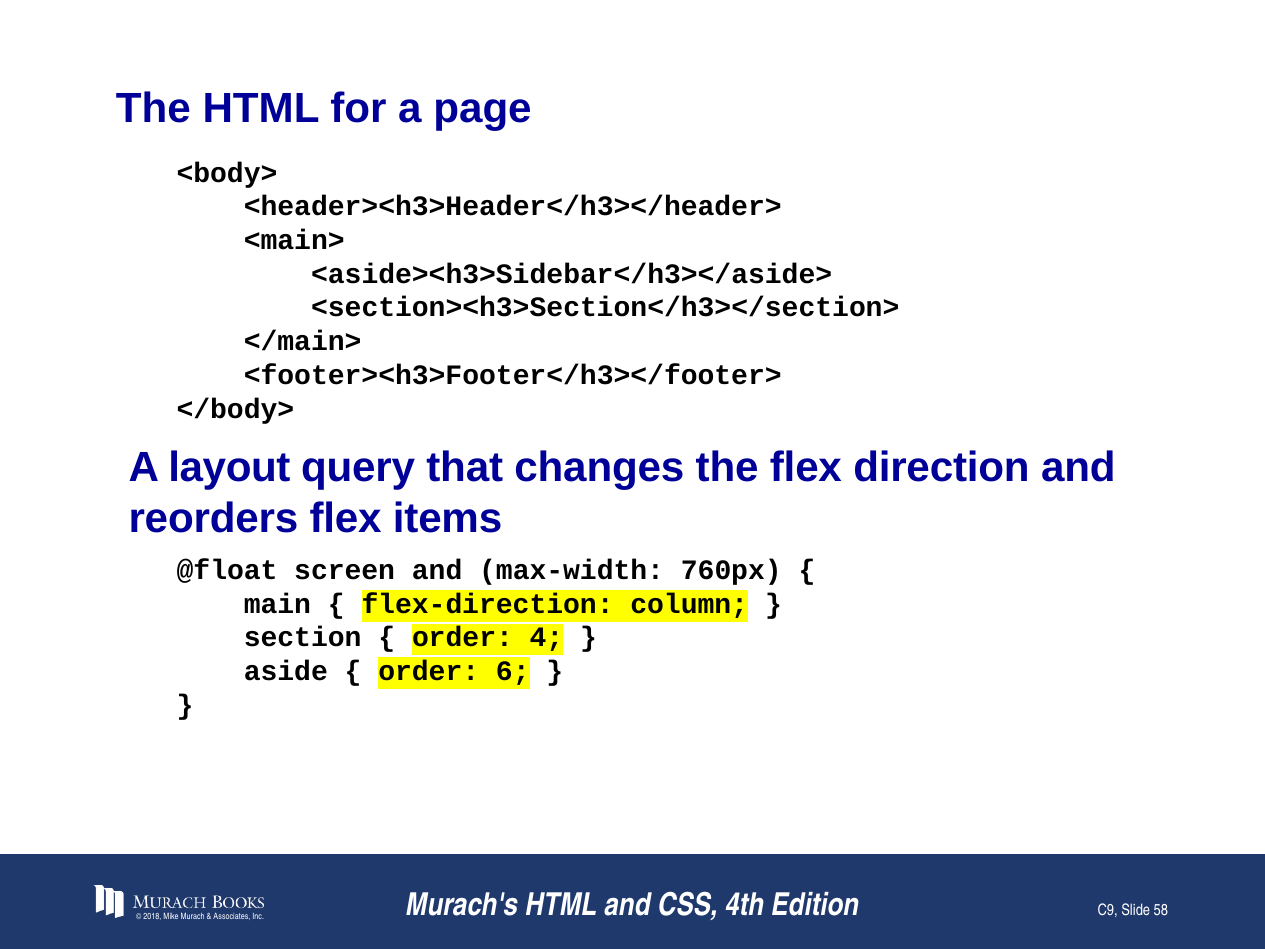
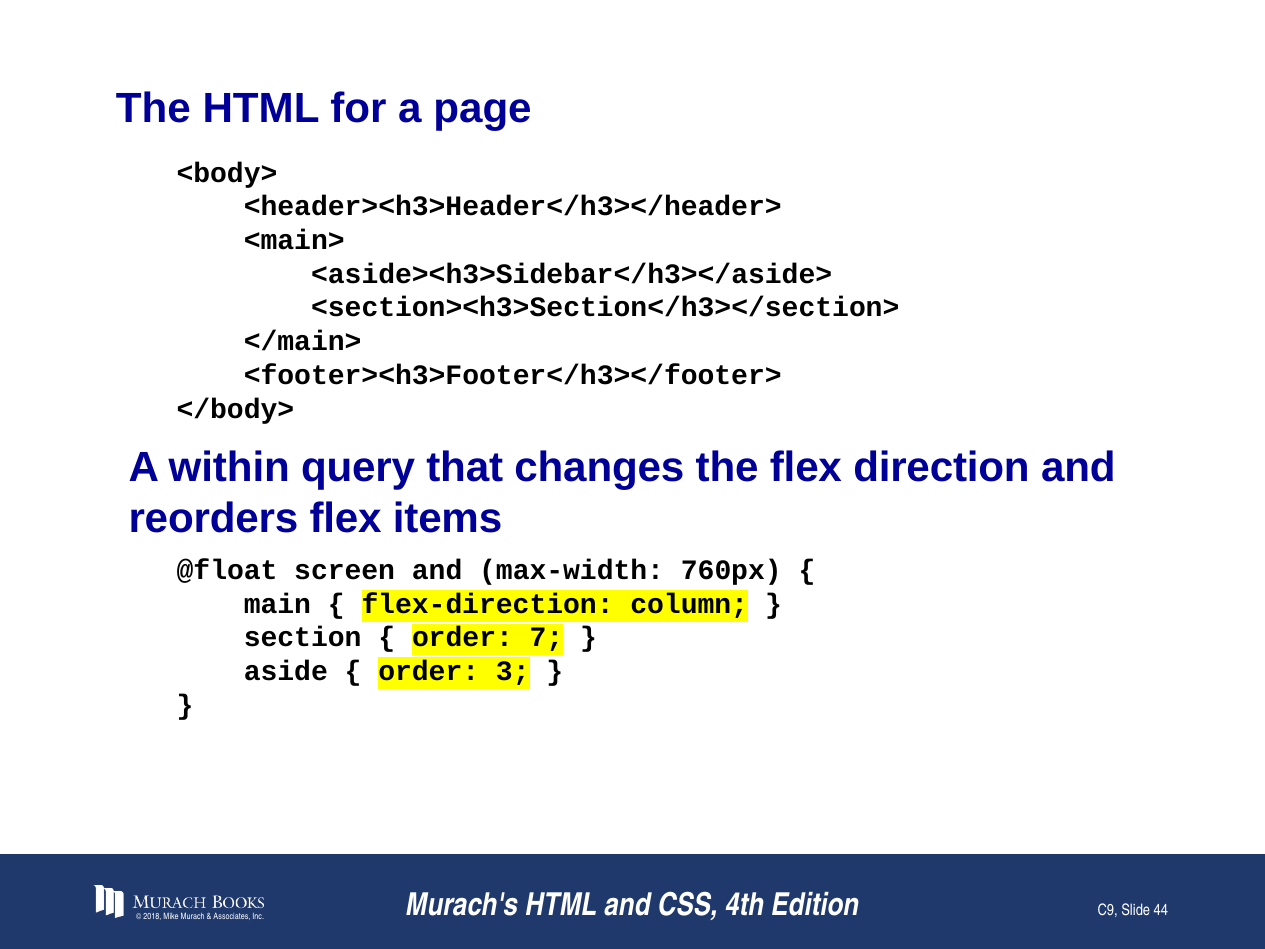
layout: layout -> within
4: 4 -> 7
6: 6 -> 3
58: 58 -> 44
